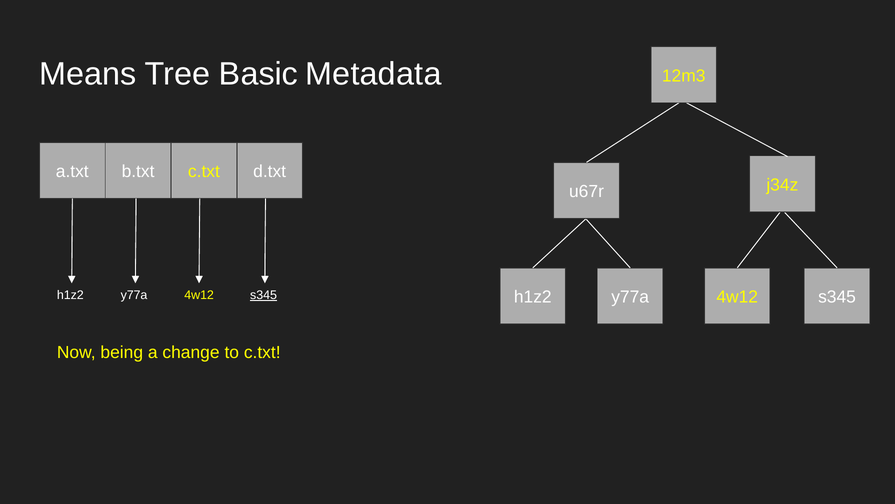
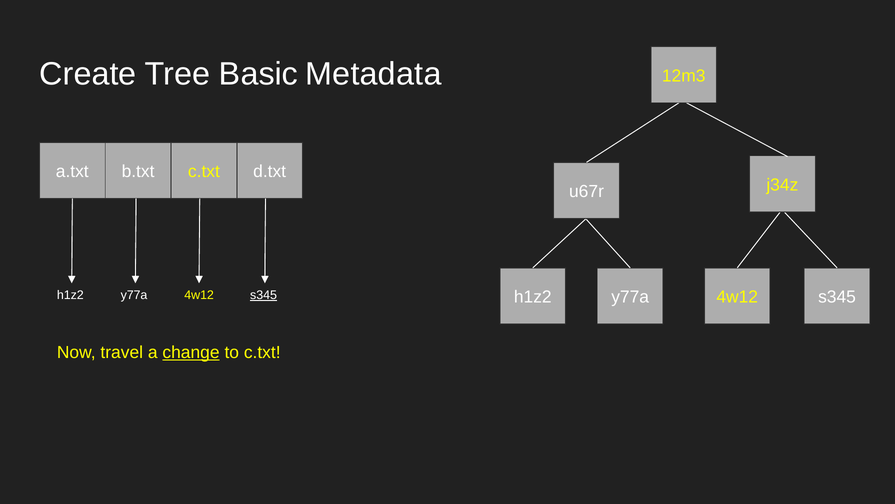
Means: Means -> Create
being: being -> travel
change underline: none -> present
